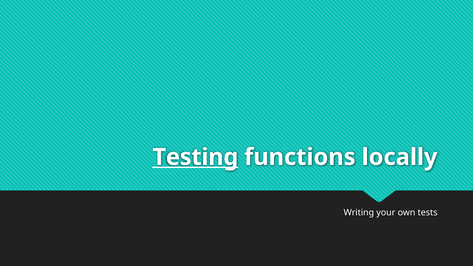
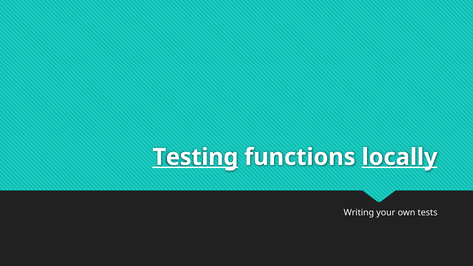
locally underline: none -> present
